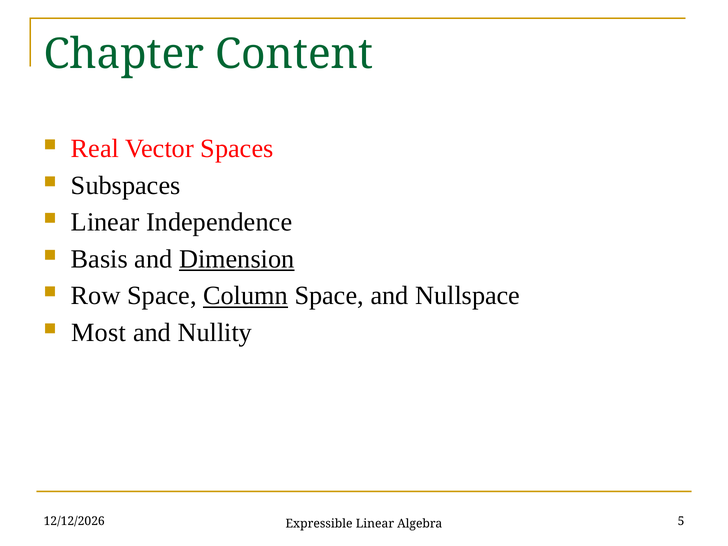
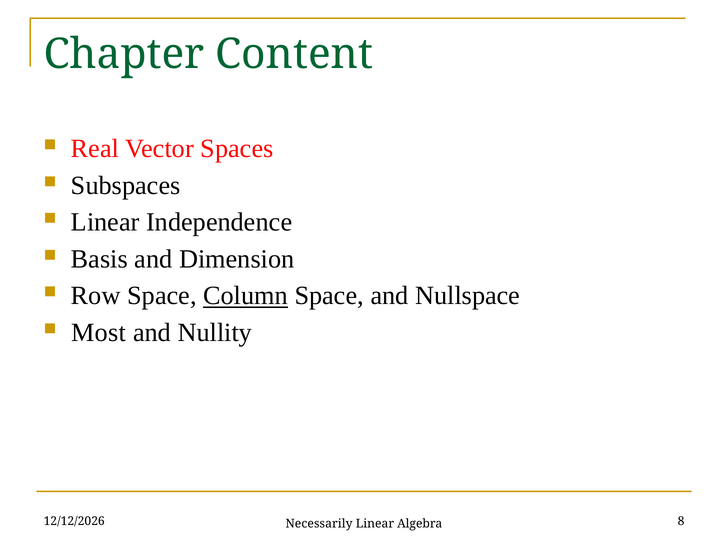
Dimension underline: present -> none
Expressible: Expressible -> Necessarily
5: 5 -> 8
